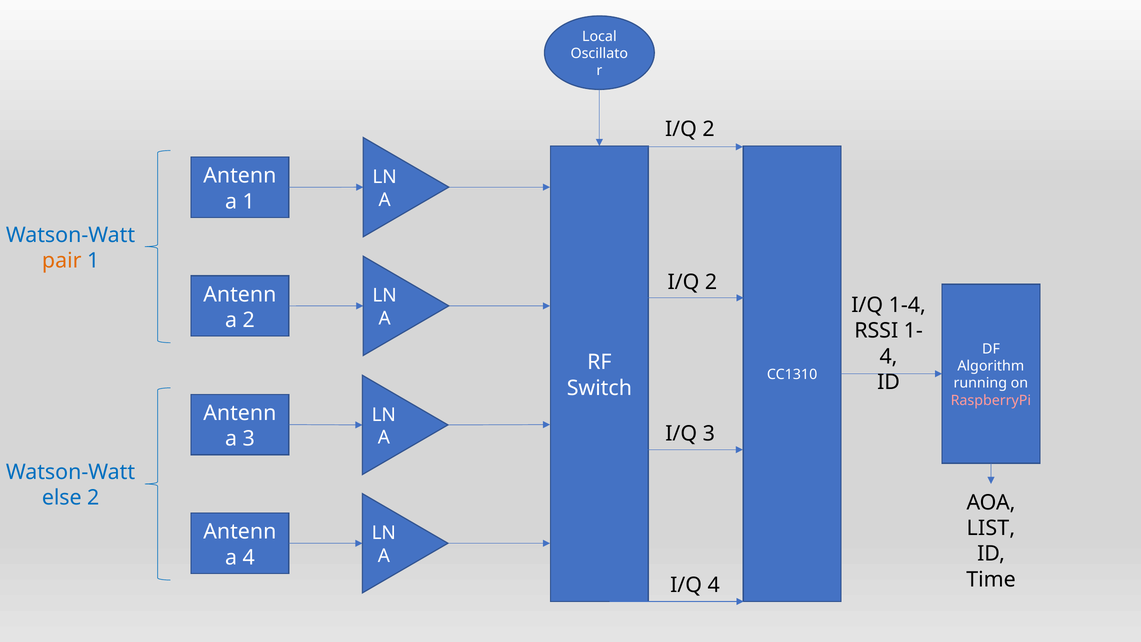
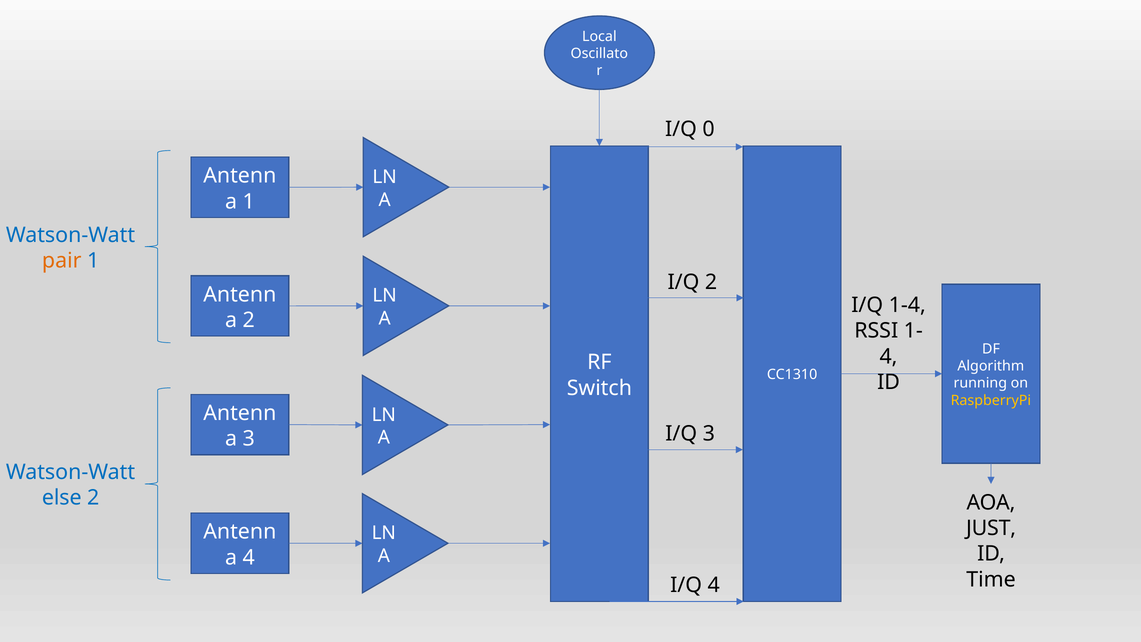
2 at (709, 129): 2 -> 0
RaspberryPi colour: pink -> yellow
LIST: LIST -> JUST
